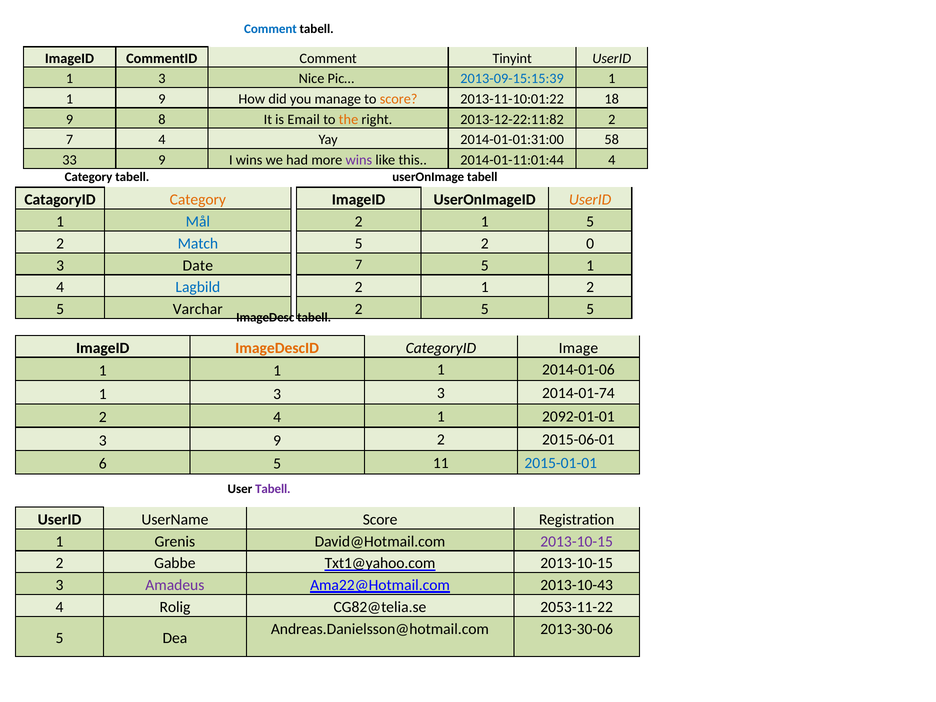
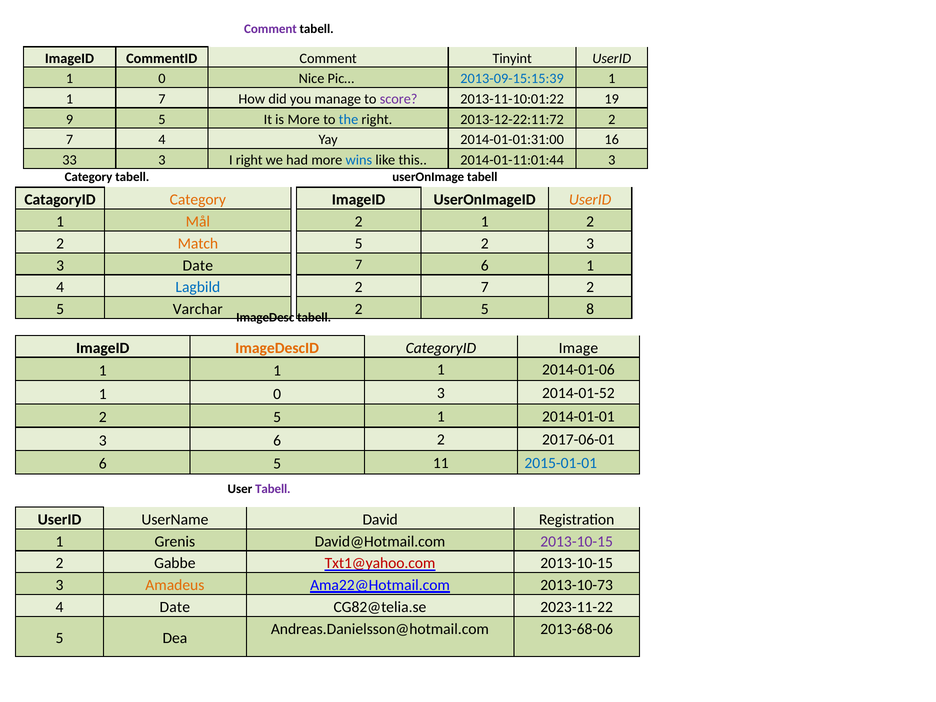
Comment at (270, 29) colour: blue -> purple
3 at (162, 79): 3 -> 0
1 9: 9 -> 7
score at (399, 99) colour: orange -> purple
18: 18 -> 19
9 8: 8 -> 5
is Email: Email -> More
the colour: orange -> blue
2013-12-22:11:82: 2013-12-22:11:82 -> 2013-12-22:11:72
58: 58 -> 16
33 9: 9 -> 3
I wins: wins -> right
wins at (359, 160) colour: purple -> blue
2014-01-11:01:44 4: 4 -> 3
Mål colour: blue -> orange
2 1 5: 5 -> 2
Match colour: blue -> orange
2 0: 0 -> 3
7 5: 5 -> 6
1 at (485, 287): 1 -> 7
2 5 5: 5 -> 8
3 at (277, 394): 3 -> 0
2014-01-74: 2014-01-74 -> 2014-01-52
4 at (277, 417): 4 -> 5
2092-01-01: 2092-01-01 -> 2014-01-01
3 9: 9 -> 6
2015-06-01: 2015-06-01 -> 2017-06-01
UserName Score: Score -> David
Txt1@yahoo.com colour: black -> red
Amadeus colour: purple -> orange
2013-10-43: 2013-10-43 -> 2013-10-73
4 Rolig: Rolig -> Date
2053-11-22: 2053-11-22 -> 2023-11-22
2013-30-06: 2013-30-06 -> 2013-68-06
